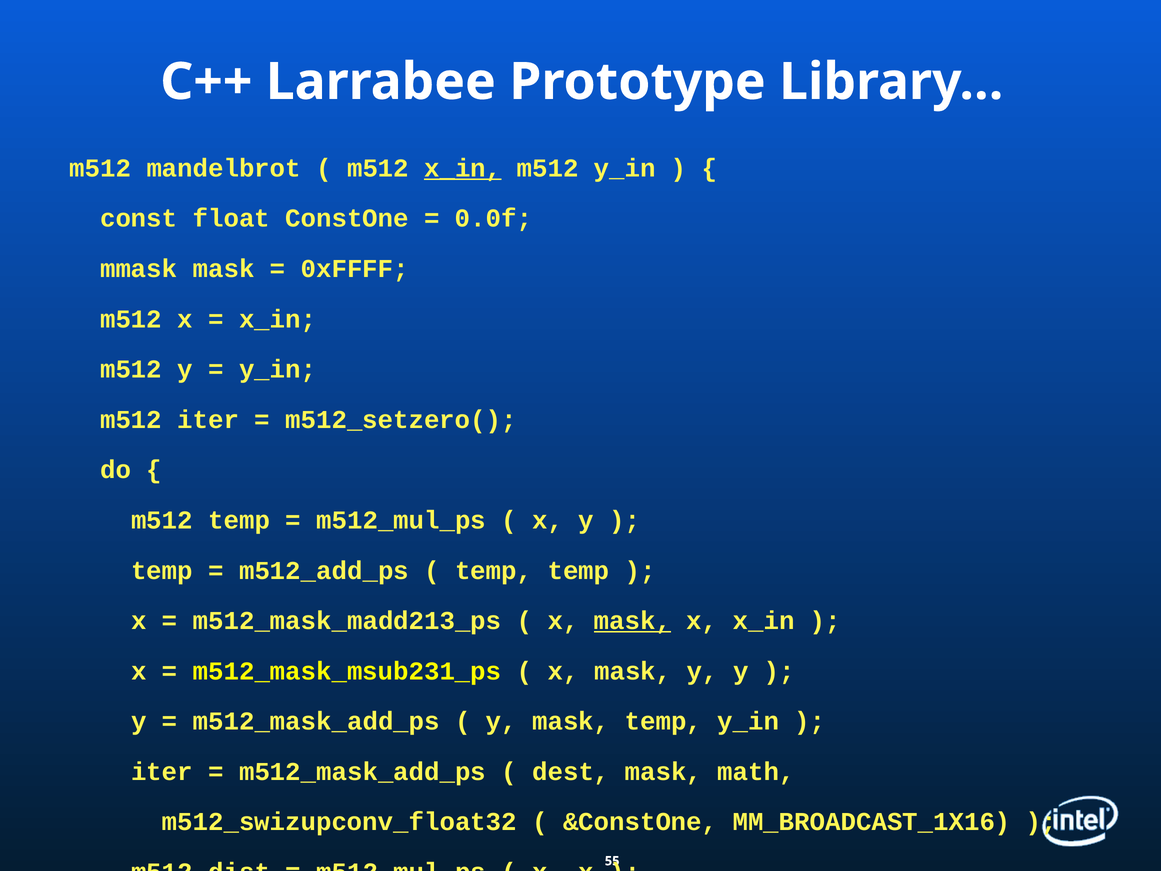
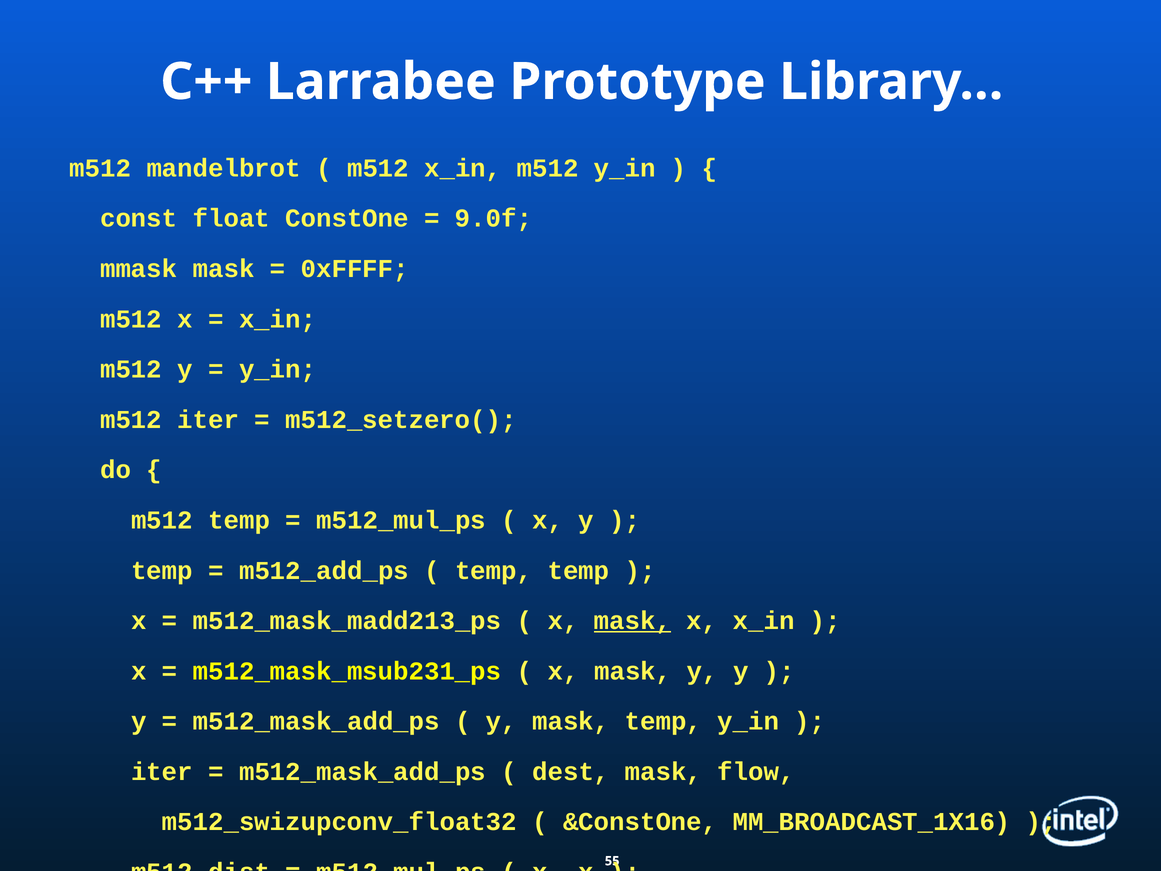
x_in at (463, 168) underline: present -> none
0.0f: 0.0f -> 9.0f
math: math -> flow
